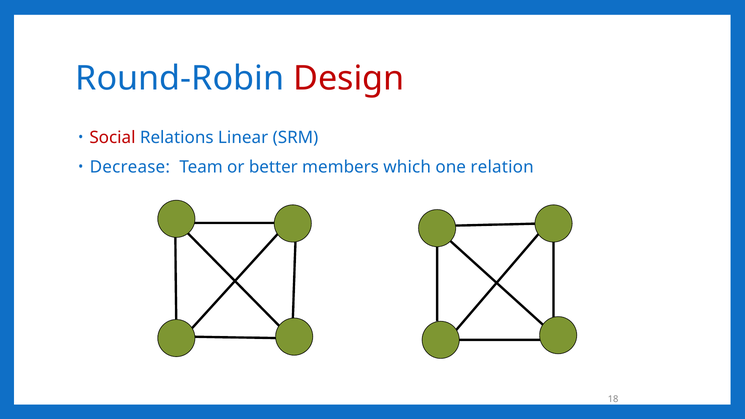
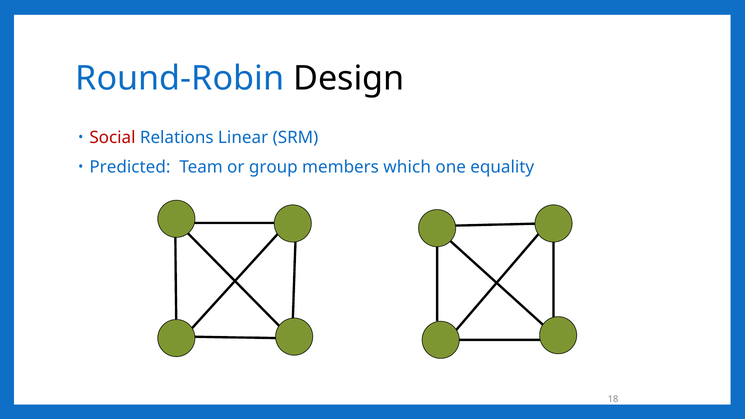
Design colour: red -> black
Decrease: Decrease -> Predicted
better: better -> group
relation: relation -> equality
